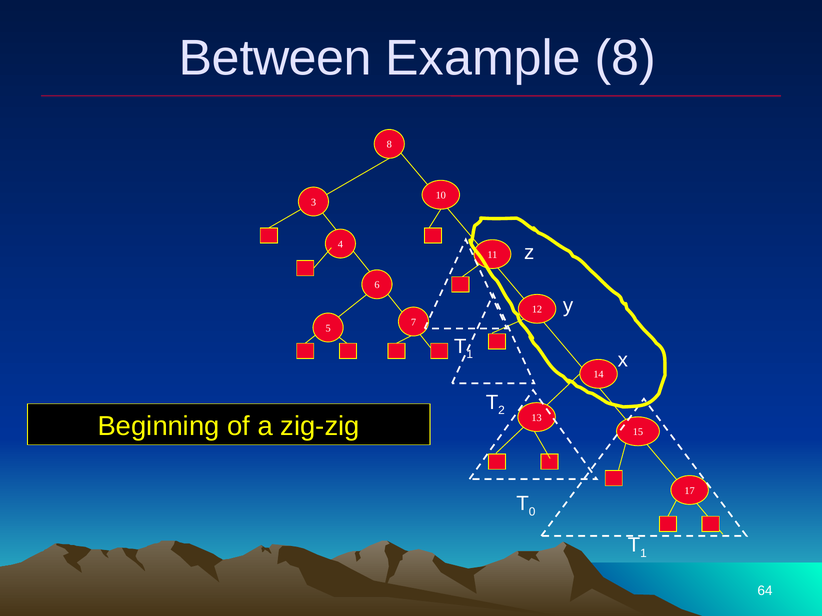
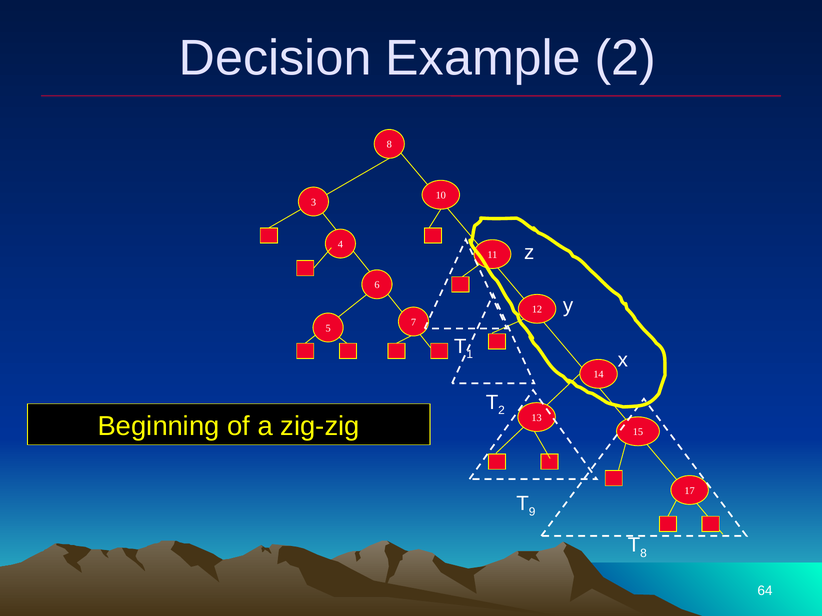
Between: Between -> Decision
Example 8: 8 -> 2
0: 0 -> 9
1 at (643, 554): 1 -> 8
